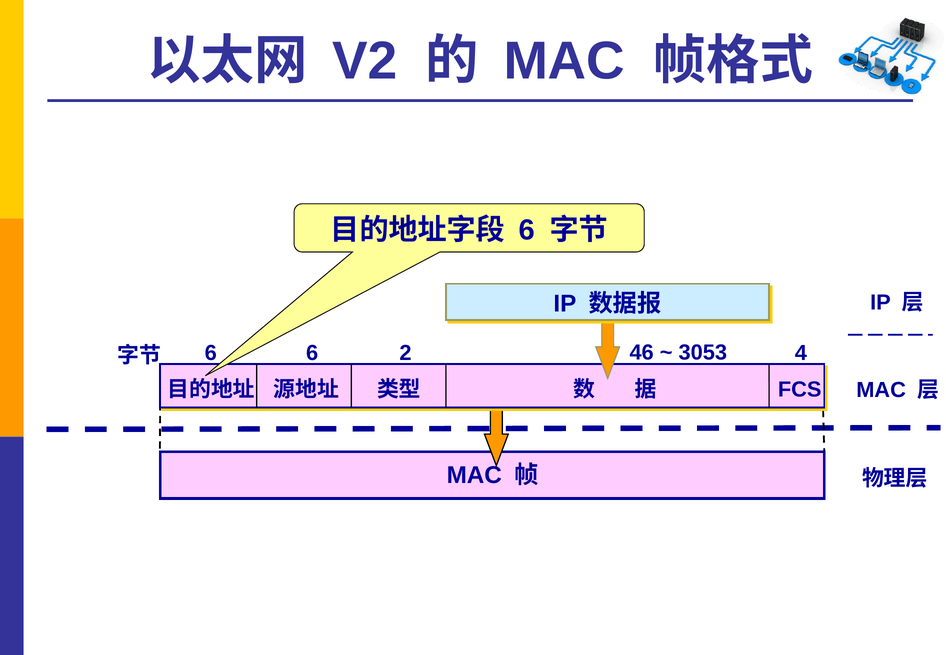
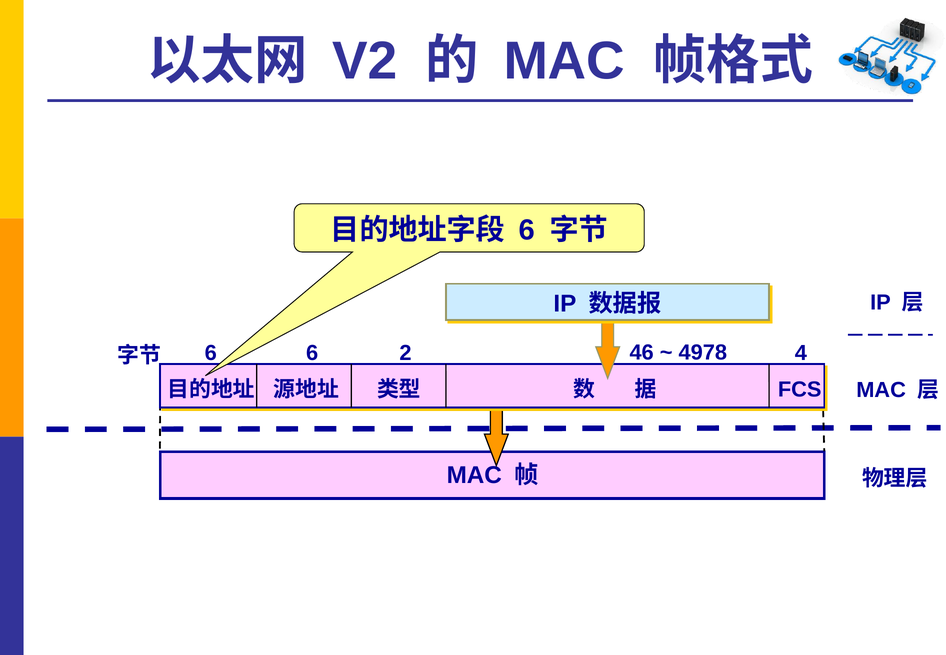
3053: 3053 -> 4978
